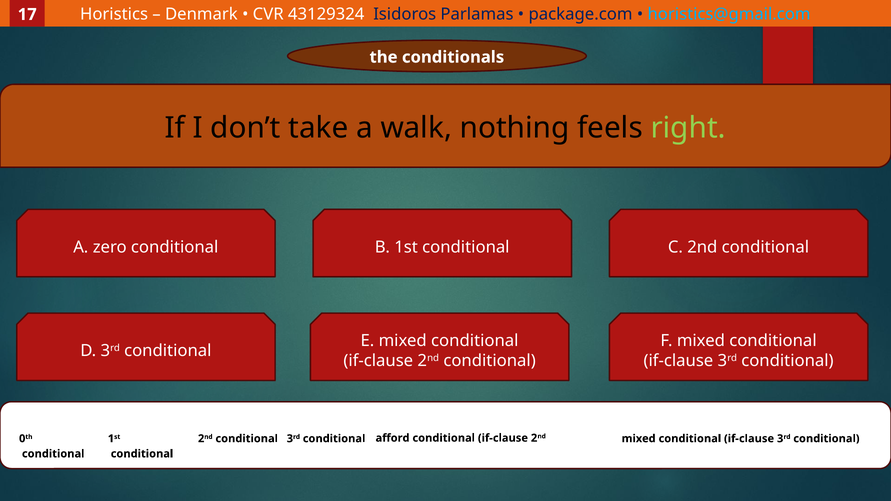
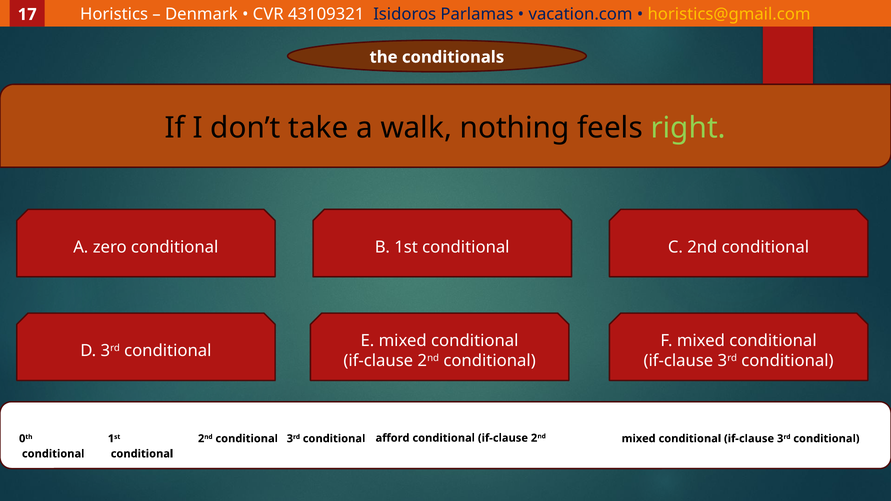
43129324: 43129324 -> 43109321
package.com: package.com -> vacation.com
horistics@gmail.com colour: light blue -> yellow
